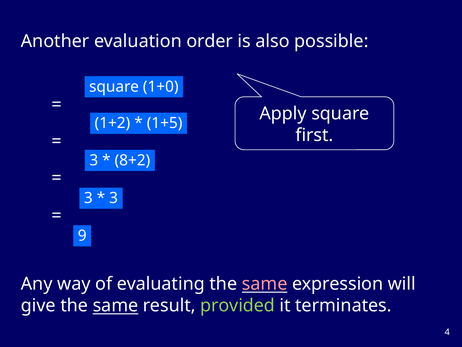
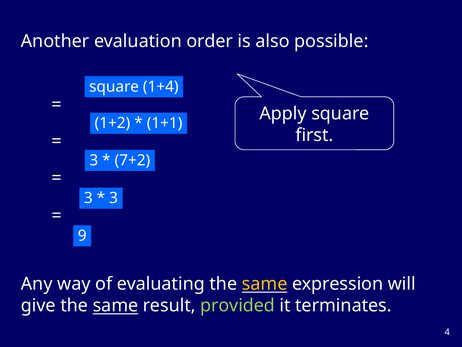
1+0: 1+0 -> 1+4
1+5: 1+5 -> 1+1
8+2: 8+2 -> 7+2
same at (265, 283) colour: pink -> yellow
